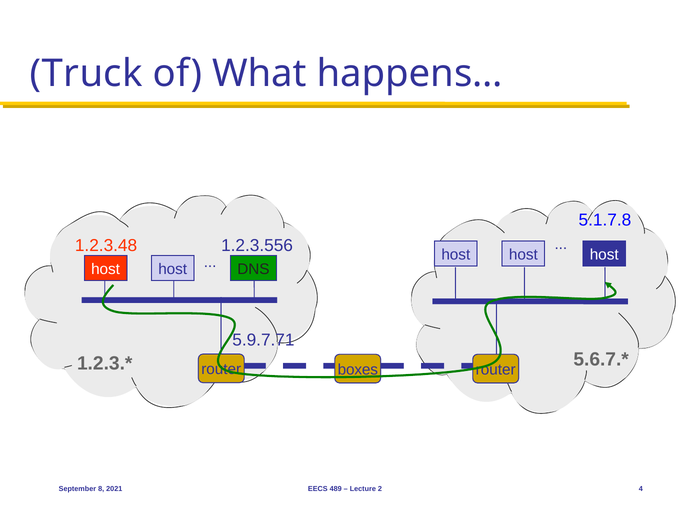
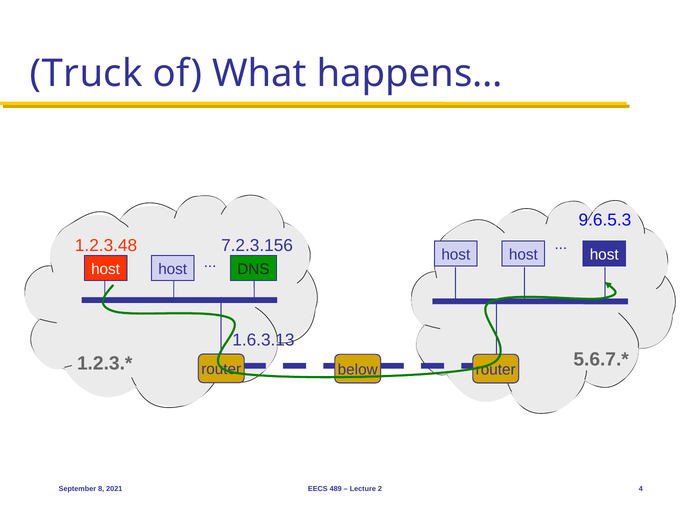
5.1.7.8: 5.1.7.8 -> 9.6.5.3
1.2.3.556: 1.2.3.556 -> 7.2.3.156
5.9.7.71: 5.9.7.71 -> 1.6.3.13
boxes: boxes -> below
